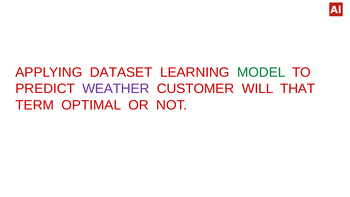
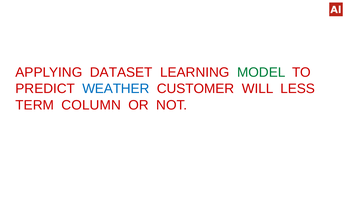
WEATHER colour: purple -> blue
THAT: THAT -> LESS
OPTIMAL: OPTIMAL -> COLUMN
